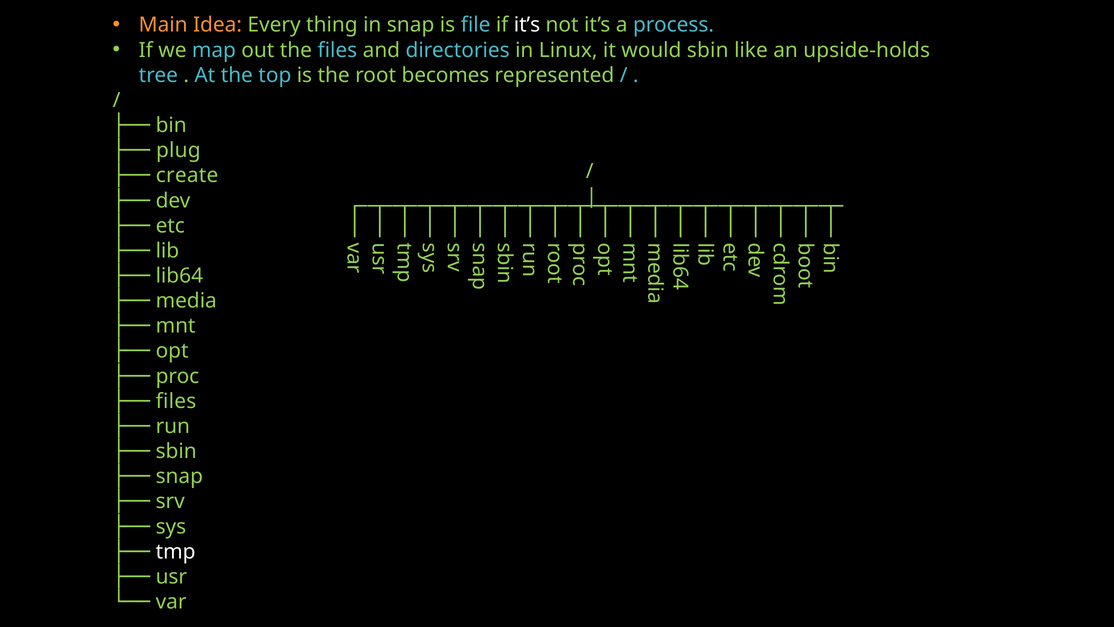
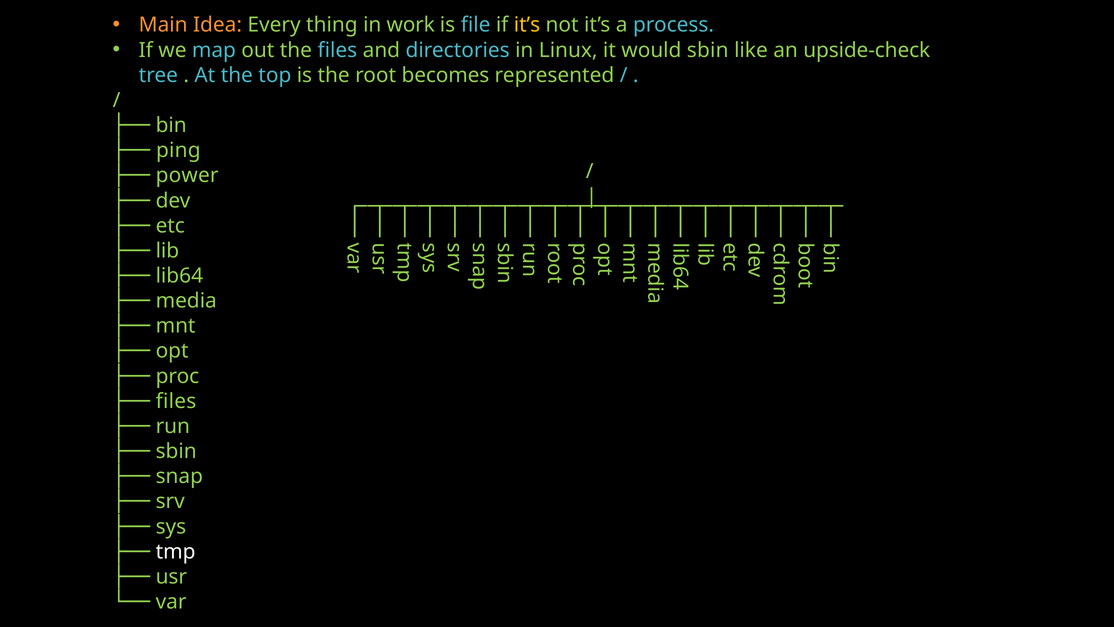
in snap: snap -> work
it’s at (527, 25) colour: white -> yellow
upside-holds: upside-holds -> upside-check
plug: plug -> ping
create: create -> power
